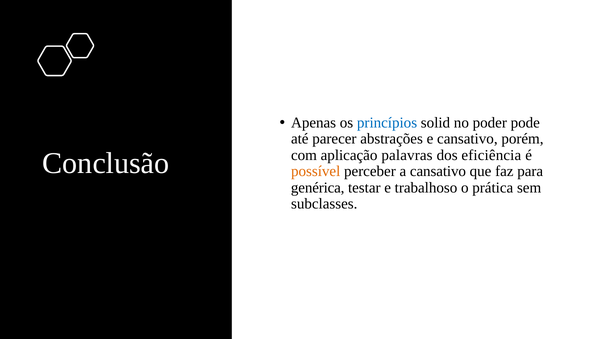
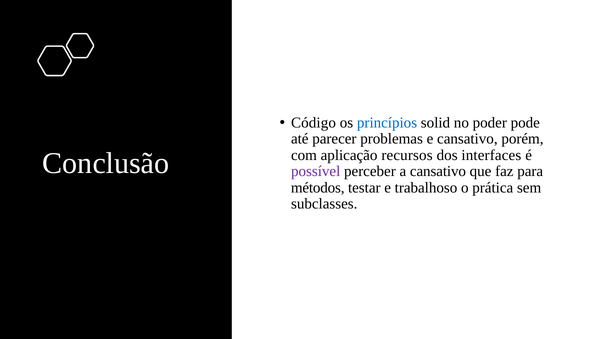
Apenas: Apenas -> Código
abstrações: abstrações -> problemas
palavras: palavras -> recursos
eficiência: eficiência -> interfaces
possível colour: orange -> purple
genérica: genérica -> métodos
